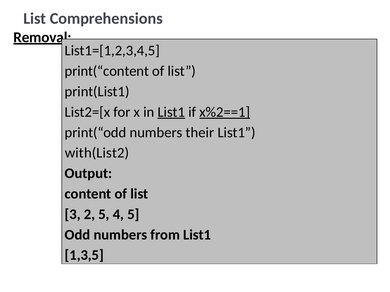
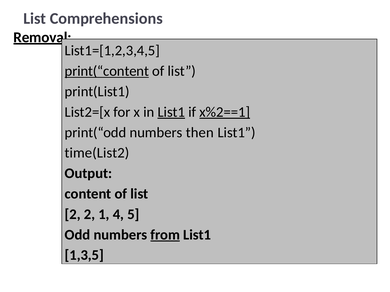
print(“content underline: none -> present
their: their -> then
with(List2: with(List2 -> time(List2
3 at (73, 215): 3 -> 2
2 5: 5 -> 1
from underline: none -> present
